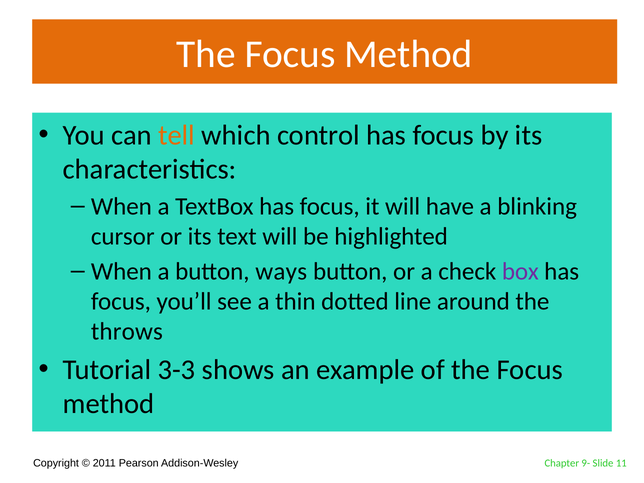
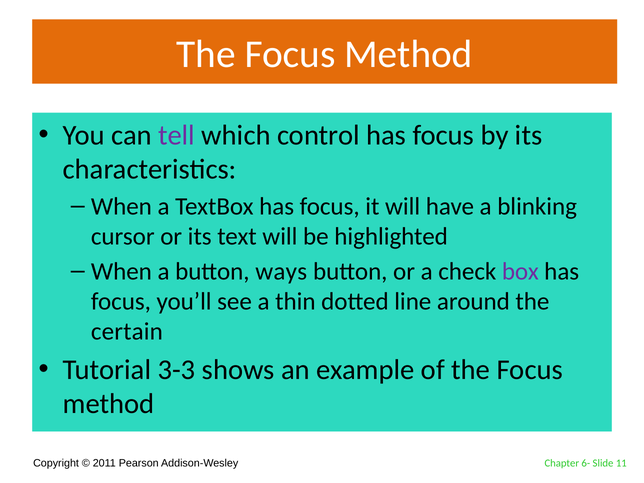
tell colour: orange -> purple
throws: throws -> certain
9-: 9- -> 6-
